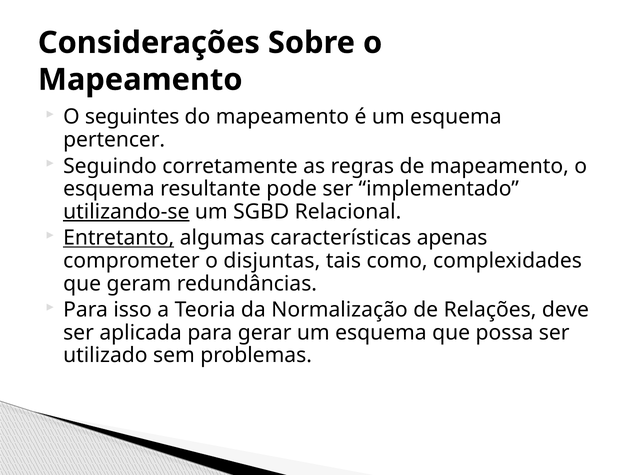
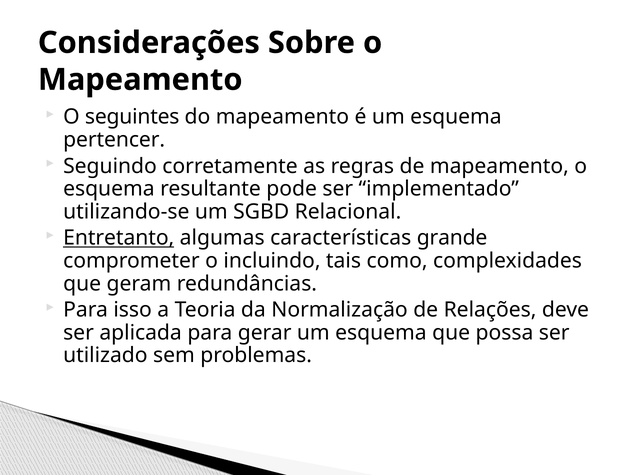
utilizando-se underline: present -> none
apenas: apenas -> grande
disjuntas: disjuntas -> incluindo
